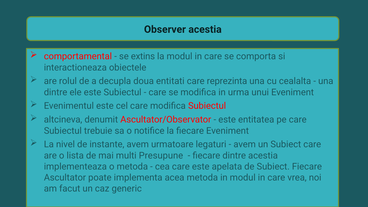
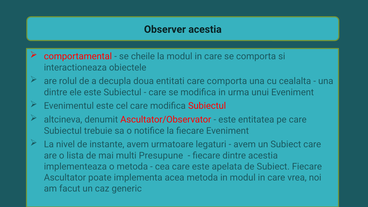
extins: extins -> cheile
care reprezinta: reprezinta -> comporta
